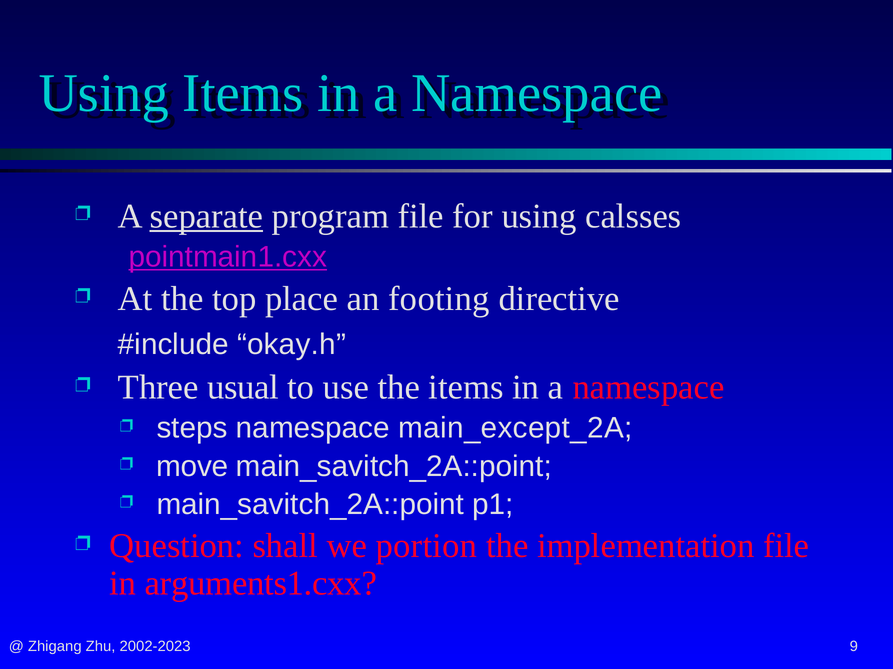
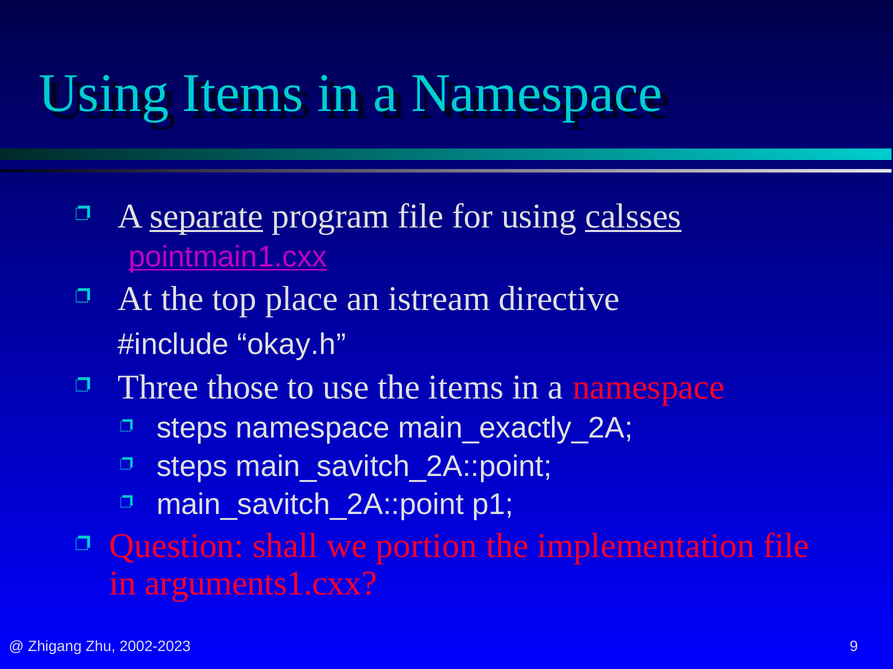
calsses underline: none -> present
footing: footing -> istream
usual: usual -> those
main_except_2A: main_except_2A -> main_exactly_2A
move at (192, 467): move -> steps
